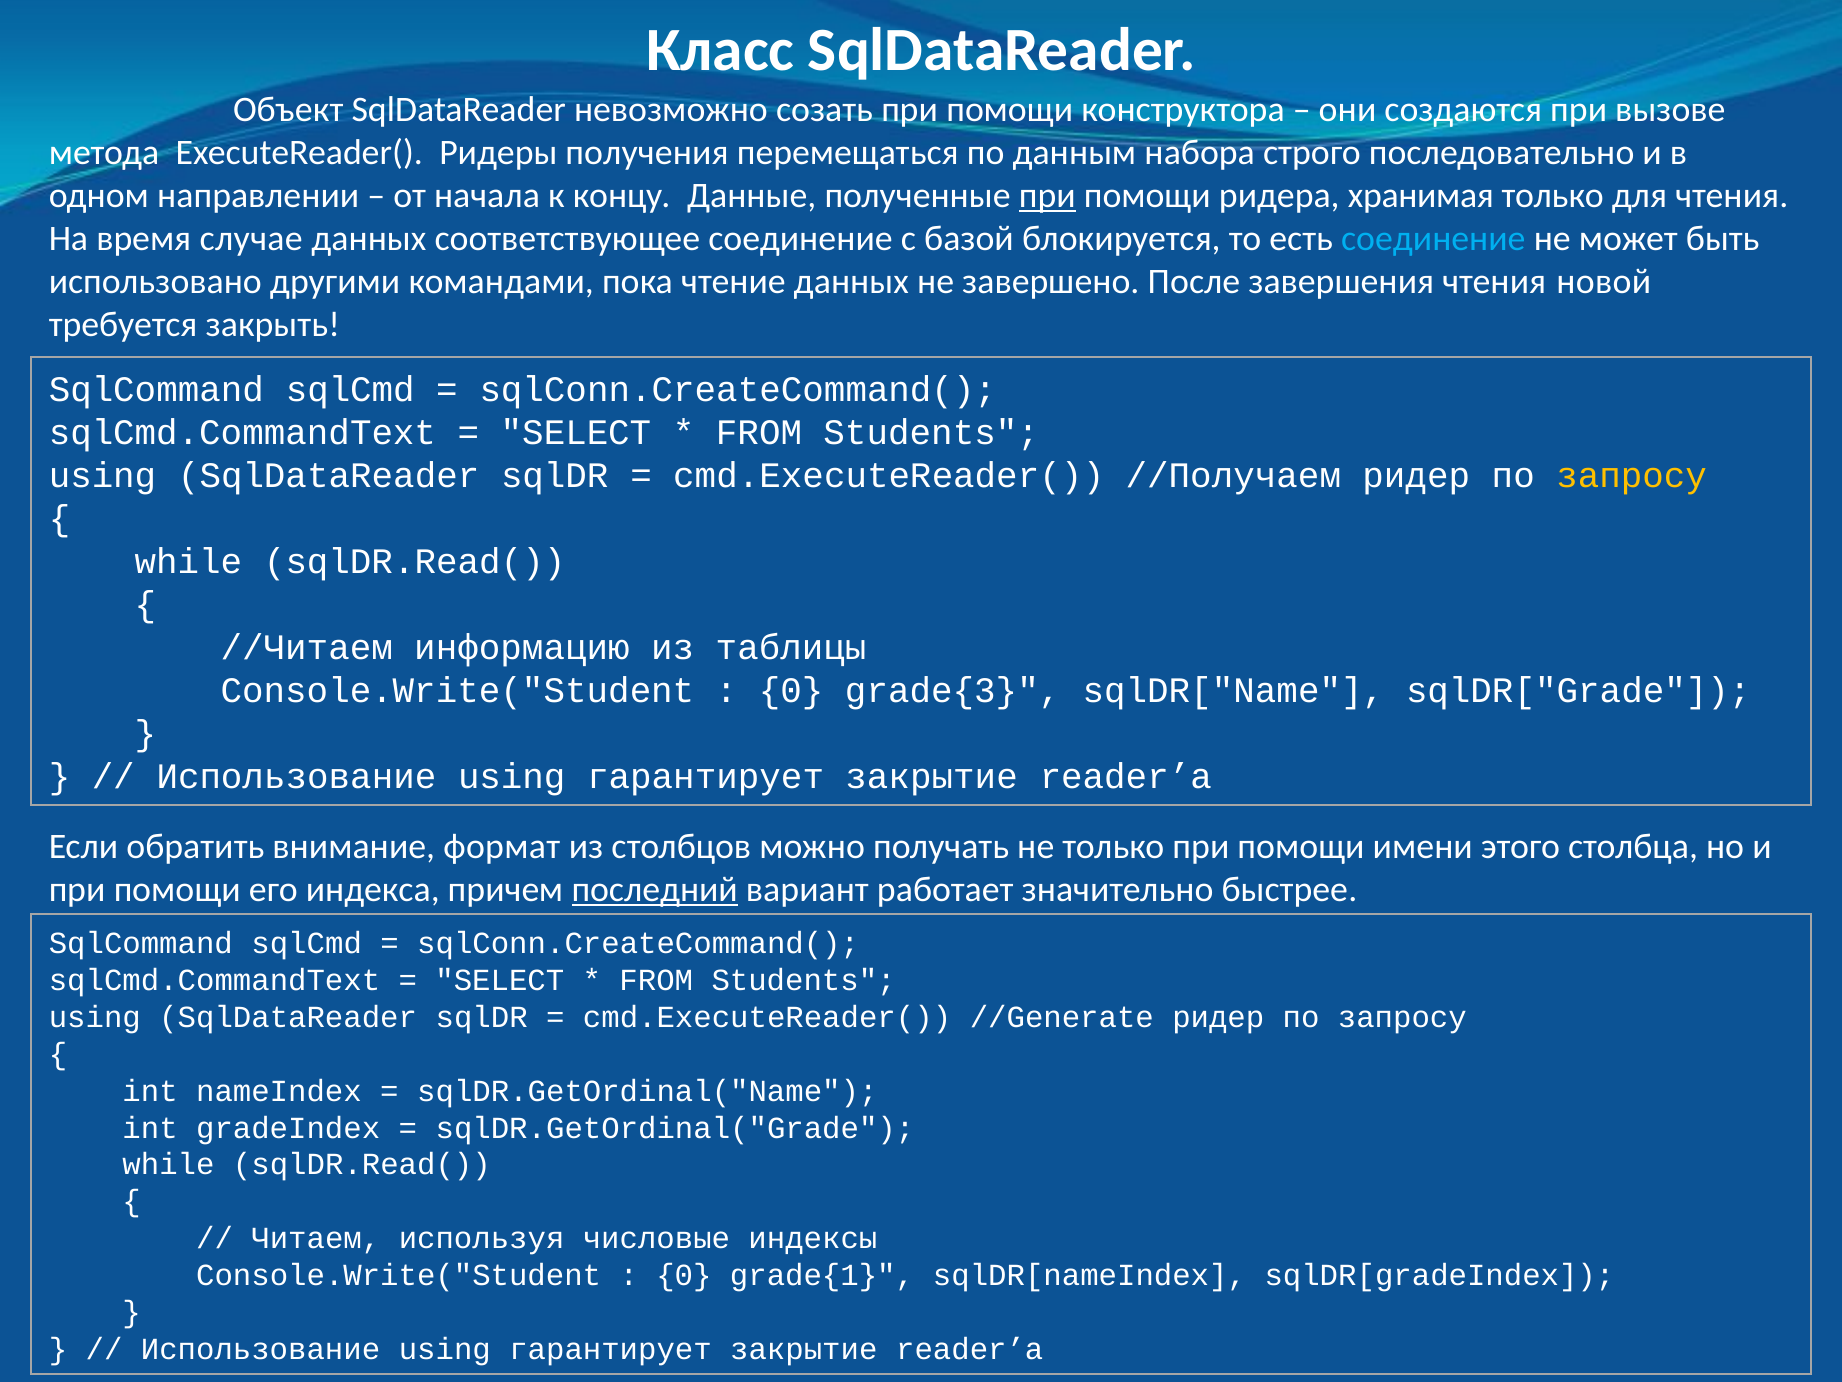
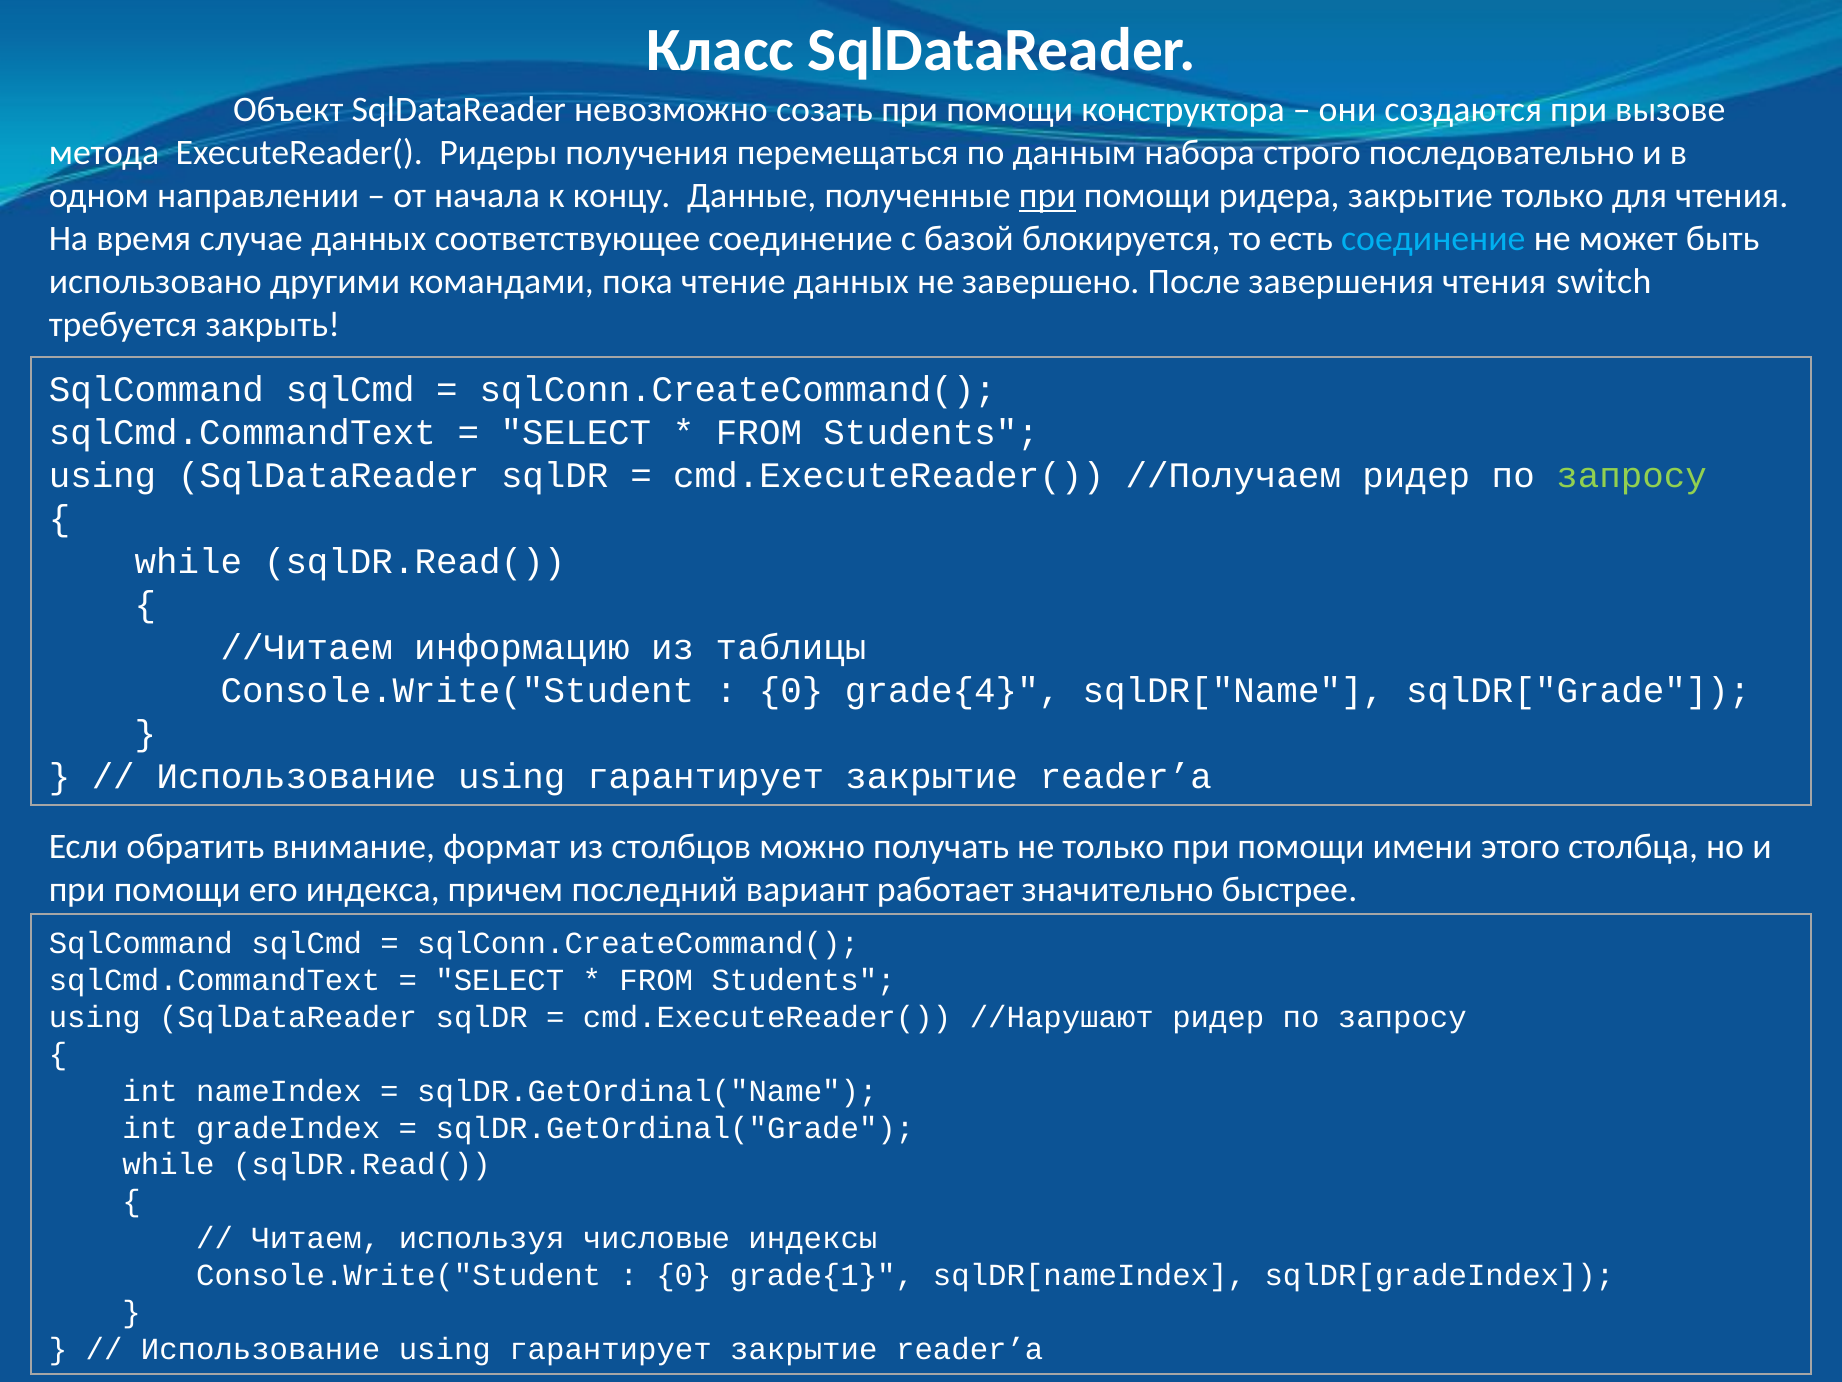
ридера хранимая: хранимая -> закрытие
новой: новой -> switch
запросу at (1632, 475) colour: yellow -> light green
grade{3: grade{3 -> grade{4
последний underline: present -> none
//Generate: //Generate -> //Нарушают
